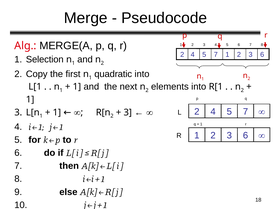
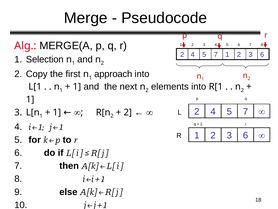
quadratic: quadratic -> approach
3 at (128, 112): 3 -> 2
